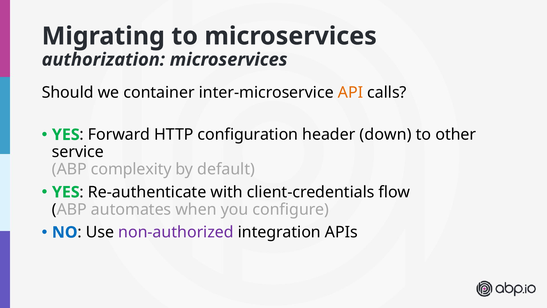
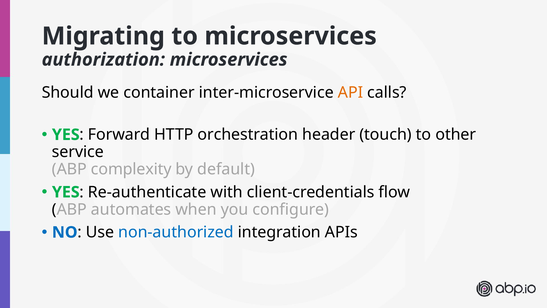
configuration: configuration -> orchestration
down: down -> touch
non-authorized colour: purple -> blue
